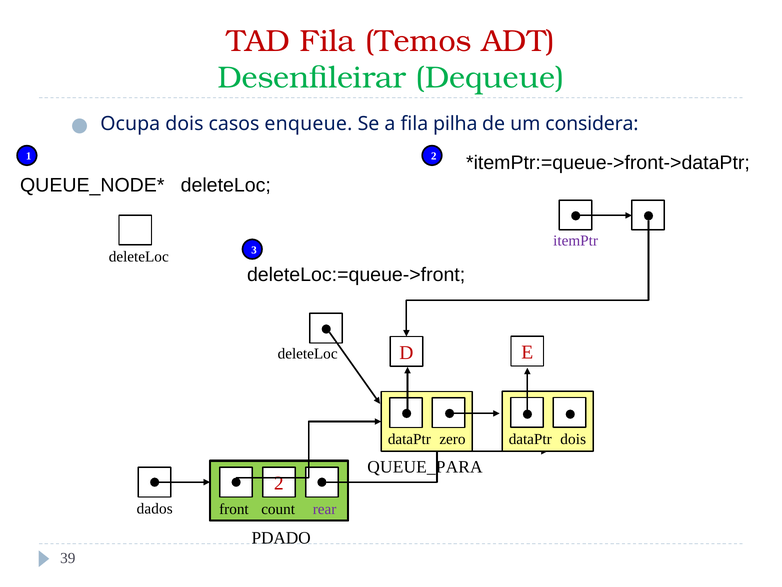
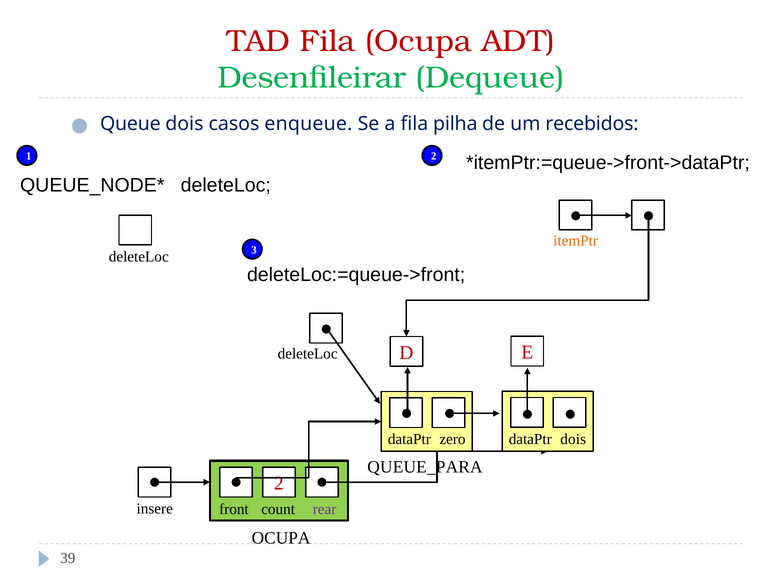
Fila Temos: Temos -> Ocupa
Ocupa: Ocupa -> Queue
considera: considera -> recebidos
itemPtr colour: purple -> orange
dados: dados -> insere
PDADO at (281, 538): PDADO -> OCUPA
